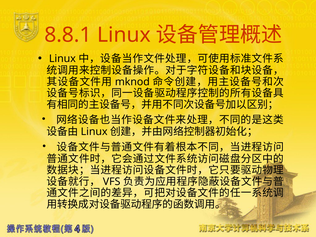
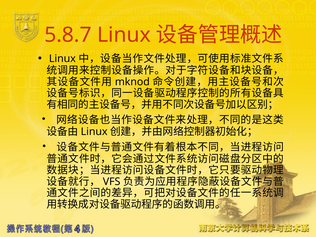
8.8.1: 8.8.1 -> 5.8.7
